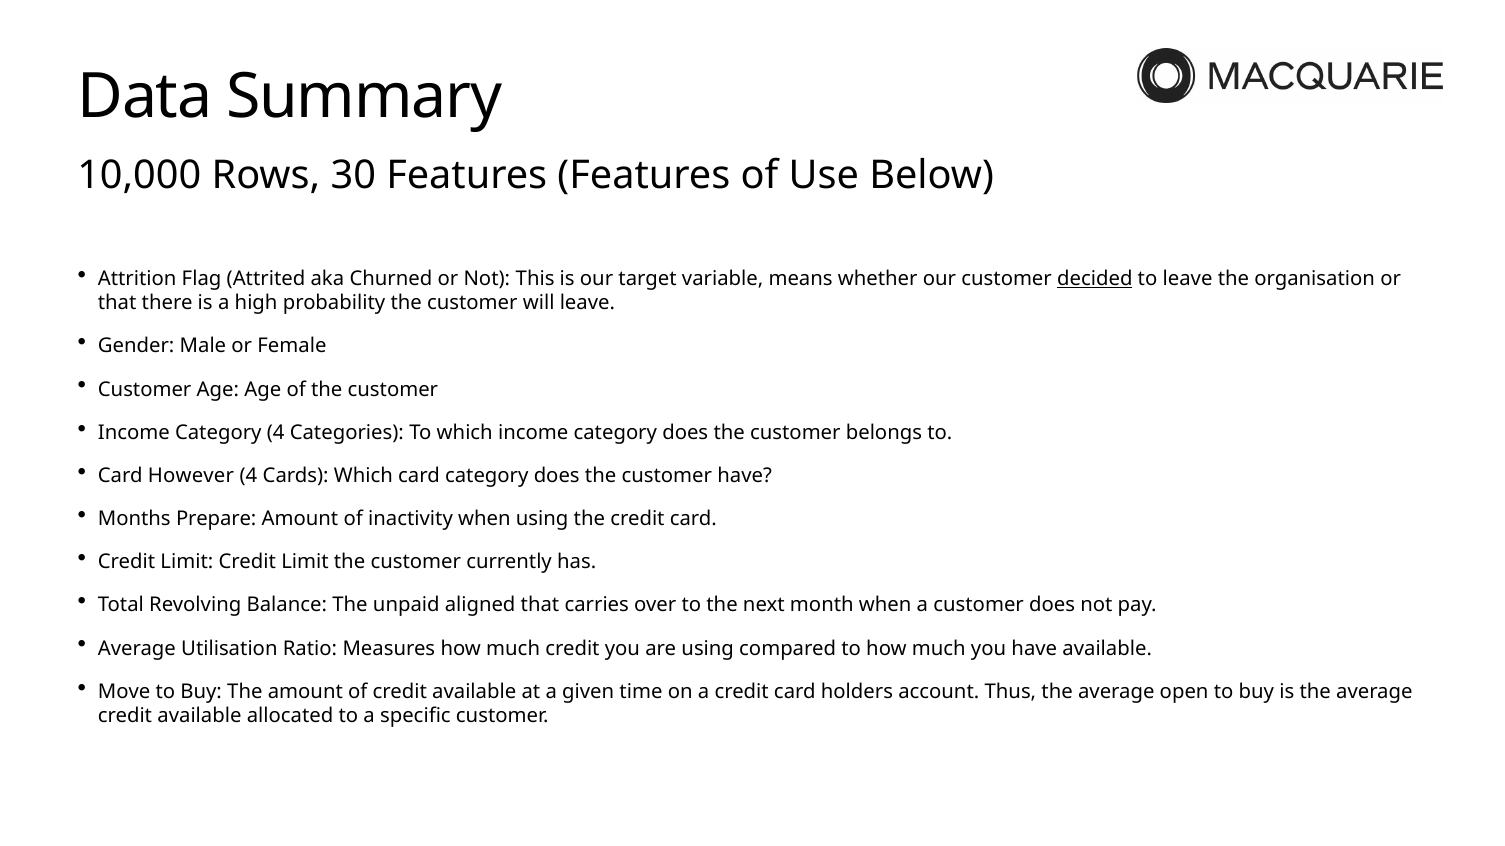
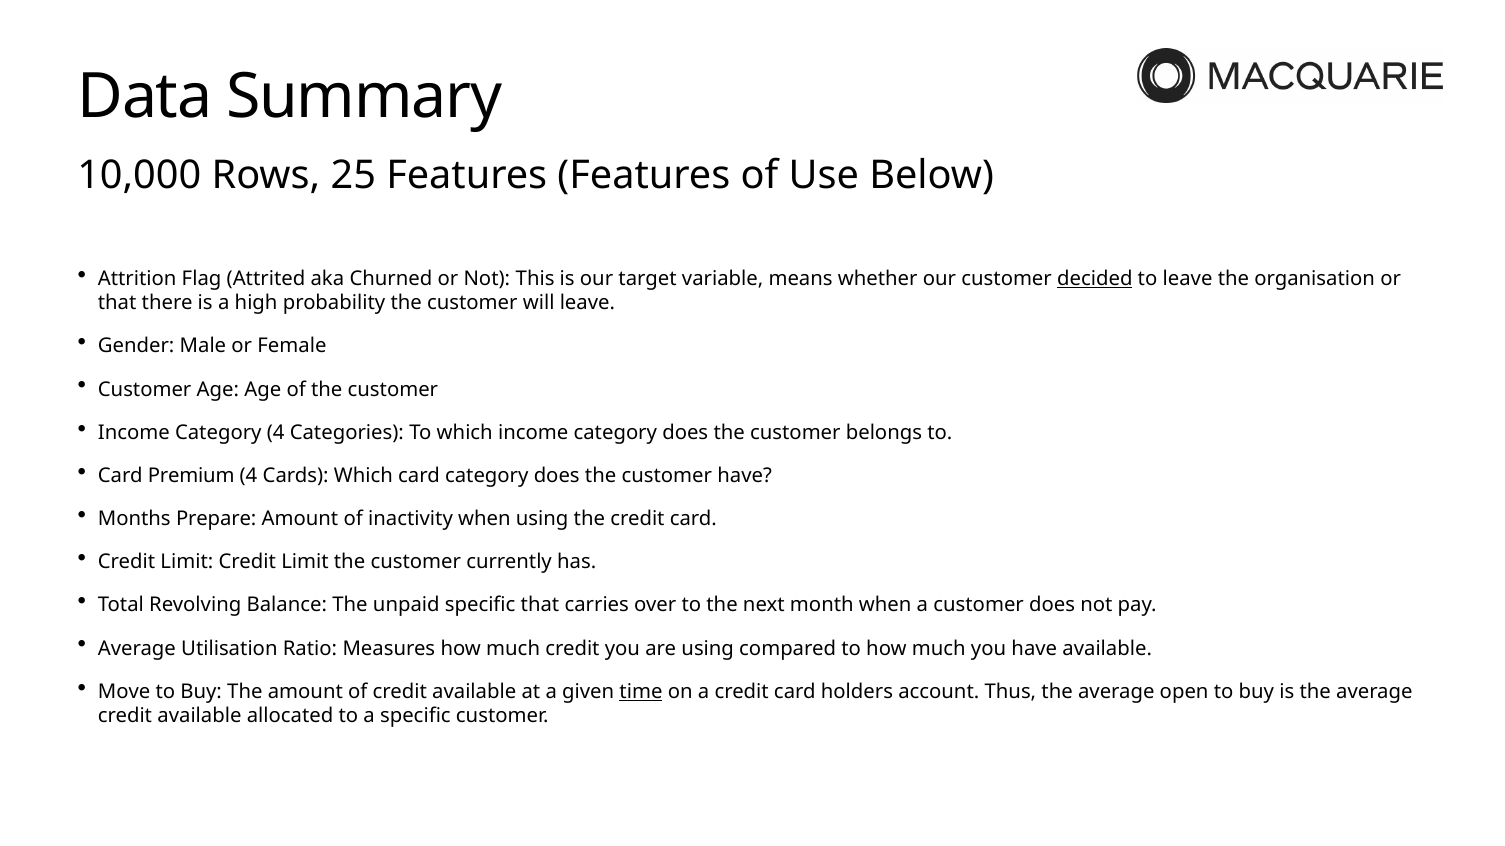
30: 30 -> 25
However: However -> Premium
unpaid aligned: aligned -> specific
time underline: none -> present
